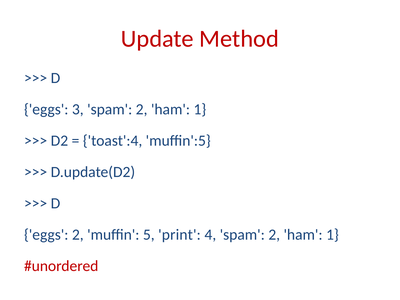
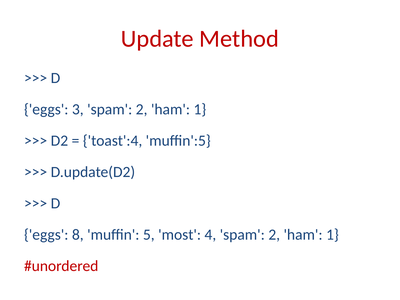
eggs 2: 2 -> 8
print: print -> most
